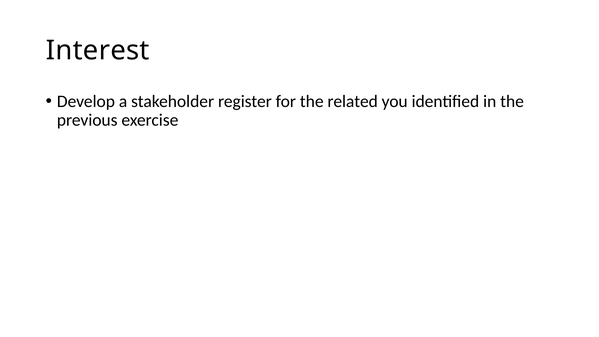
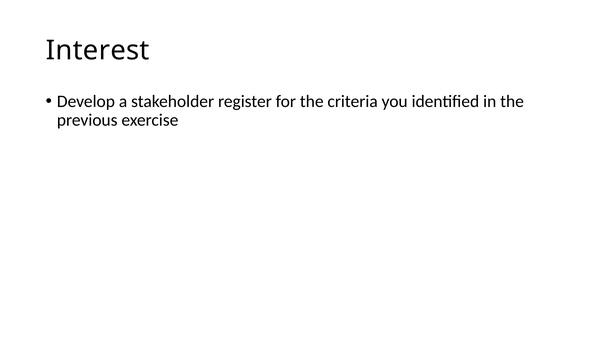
related: related -> criteria
